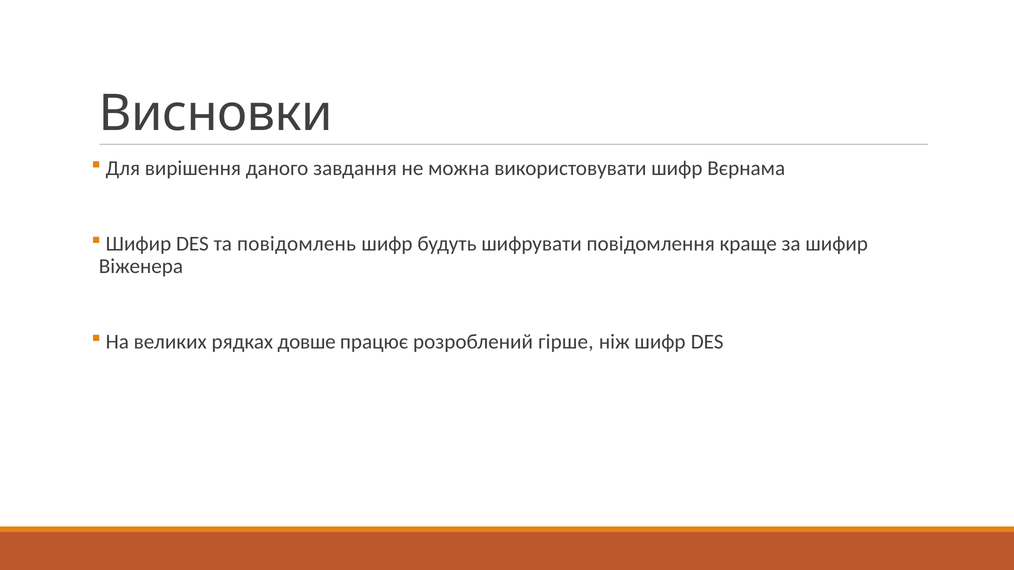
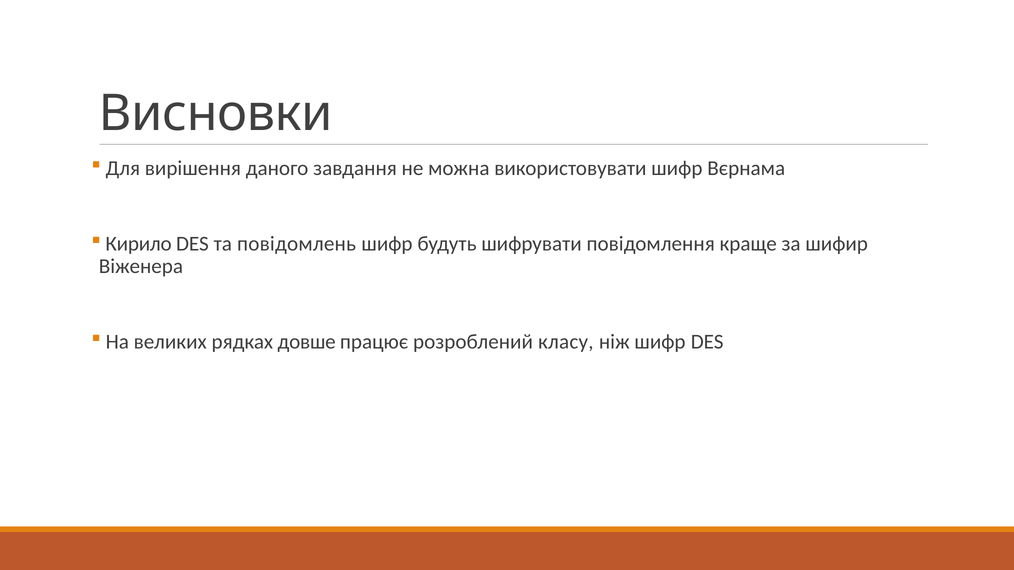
Шифир at (138, 244): Шифир -> Кирило
гірше: гірше -> класу
